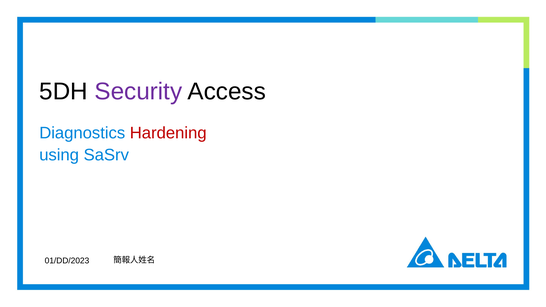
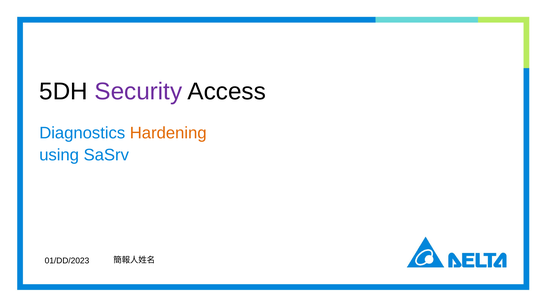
Hardening colour: red -> orange
